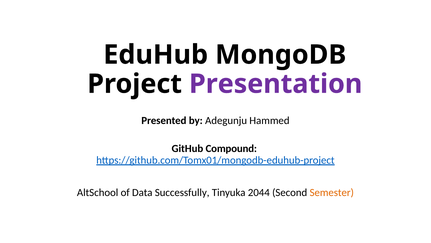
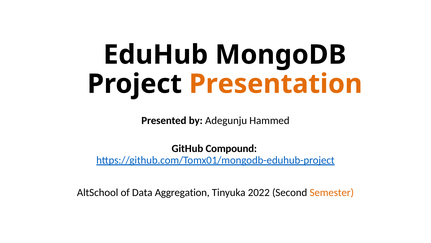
Presentation colour: purple -> orange
Successfully: Successfully -> Aggregation
2044: 2044 -> 2022
